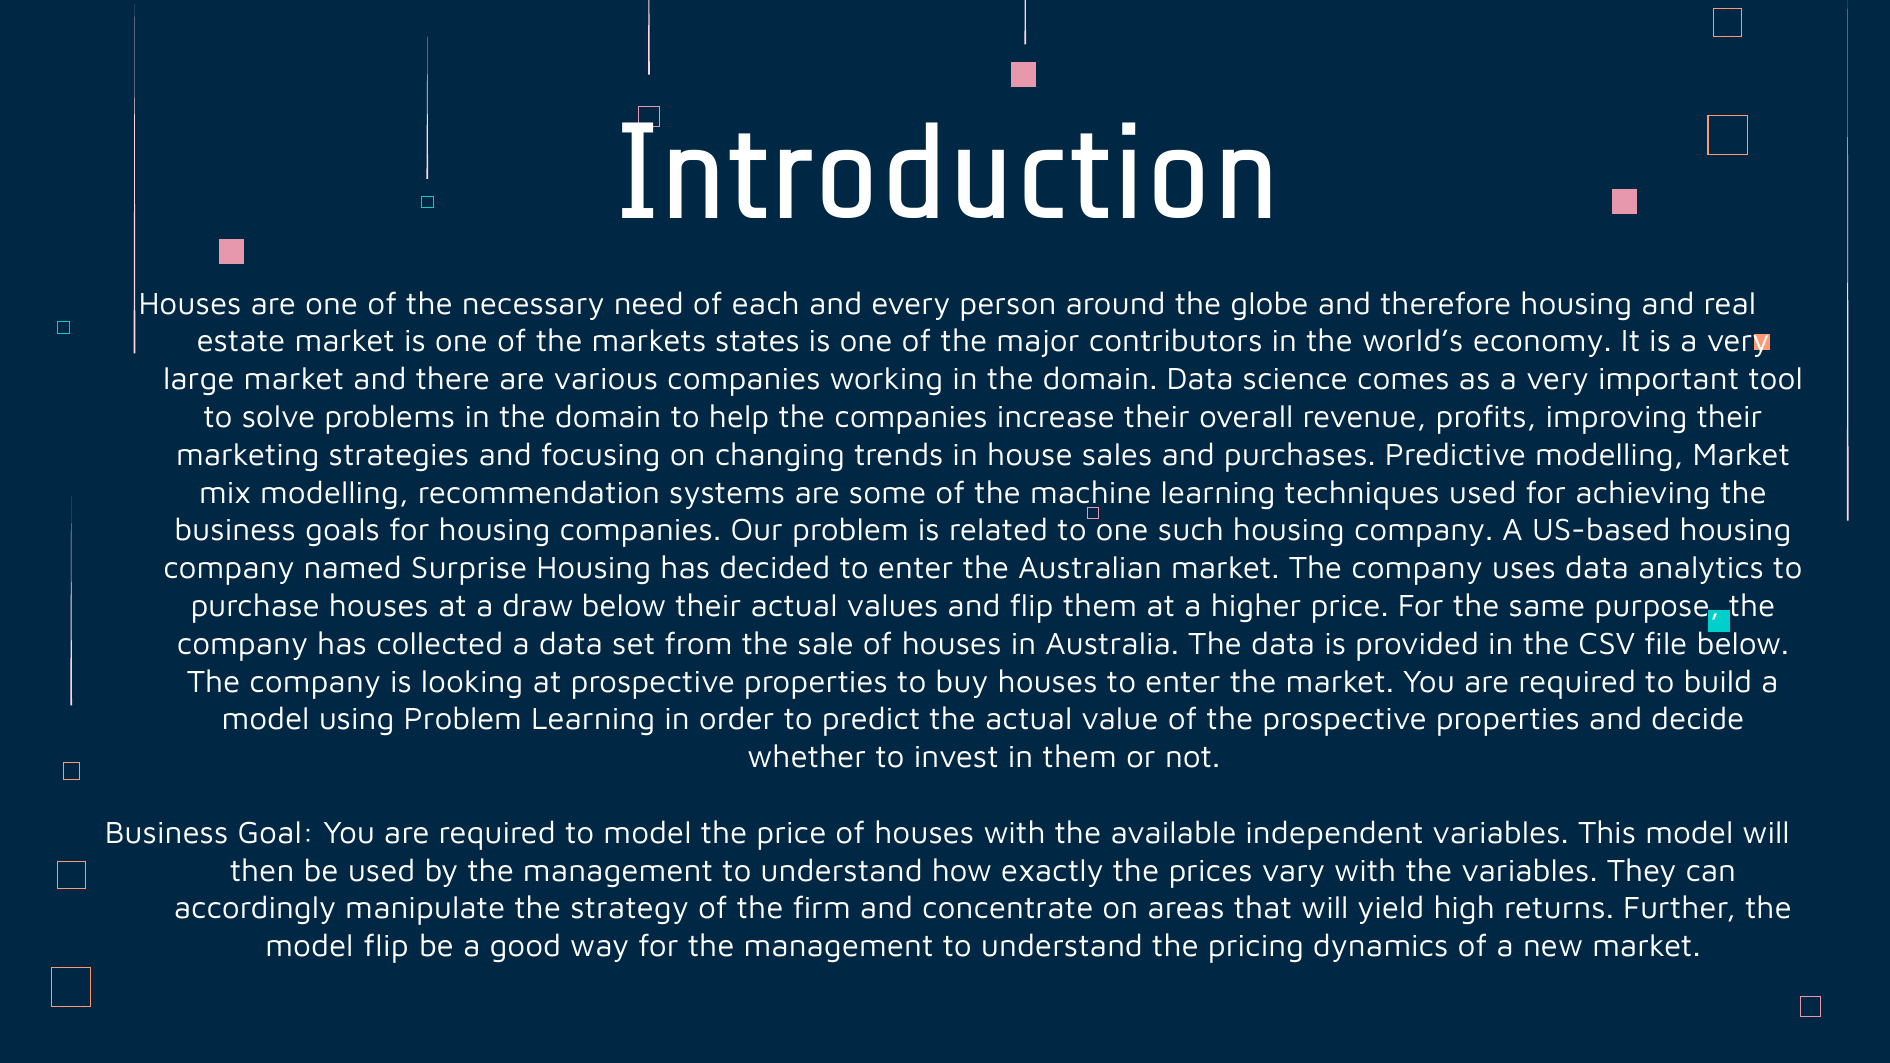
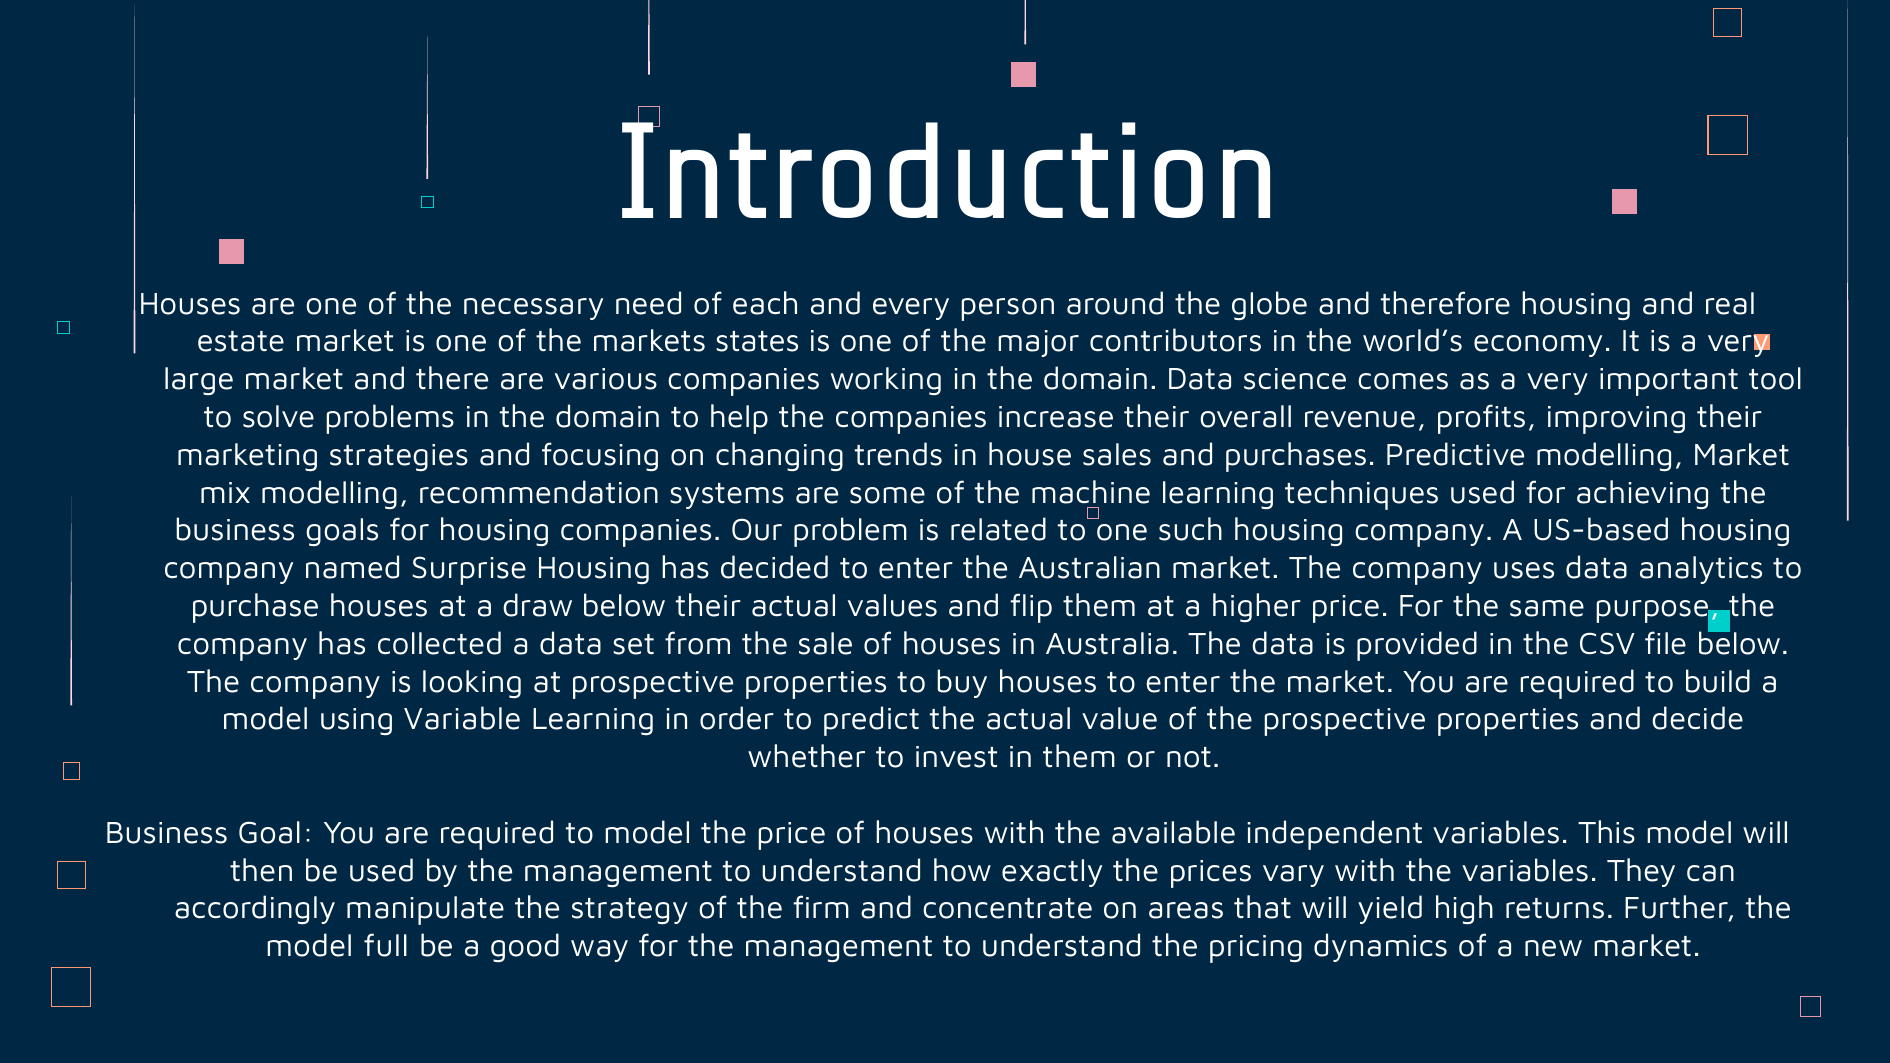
using Problem: Problem -> Variable
model flip: flip -> full
